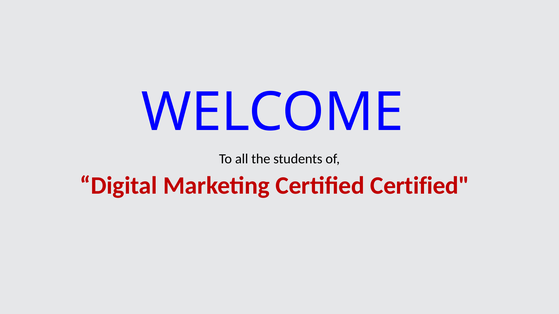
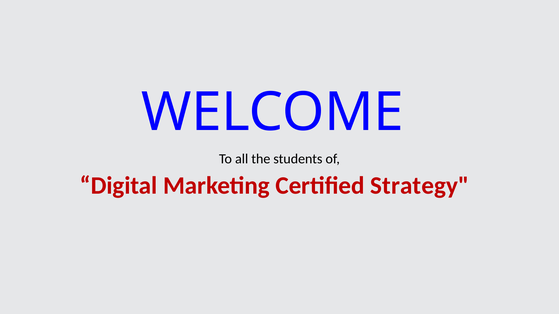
Certified Certified: Certified -> Strategy
